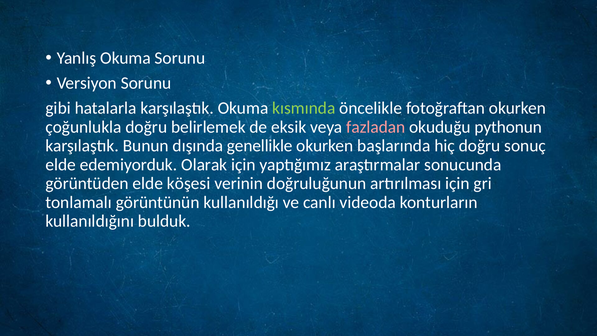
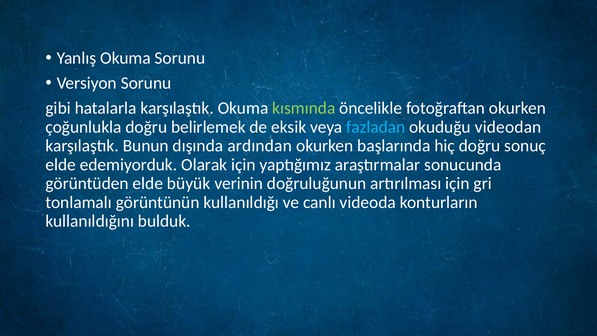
fazladan colour: pink -> light blue
pythonun: pythonun -> videodan
genellikle: genellikle -> ardından
köşesi: köşesi -> büyük
